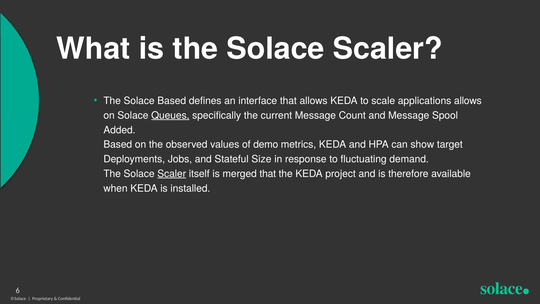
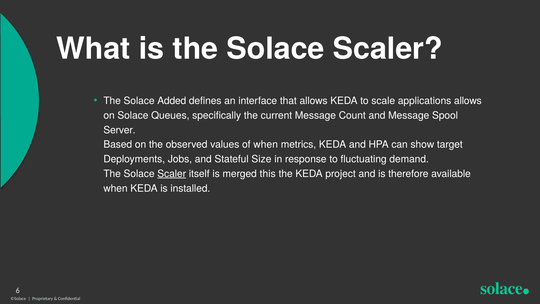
Solace Based: Based -> Added
Queues underline: present -> none
Added: Added -> Server
of demo: demo -> when
merged that: that -> this
